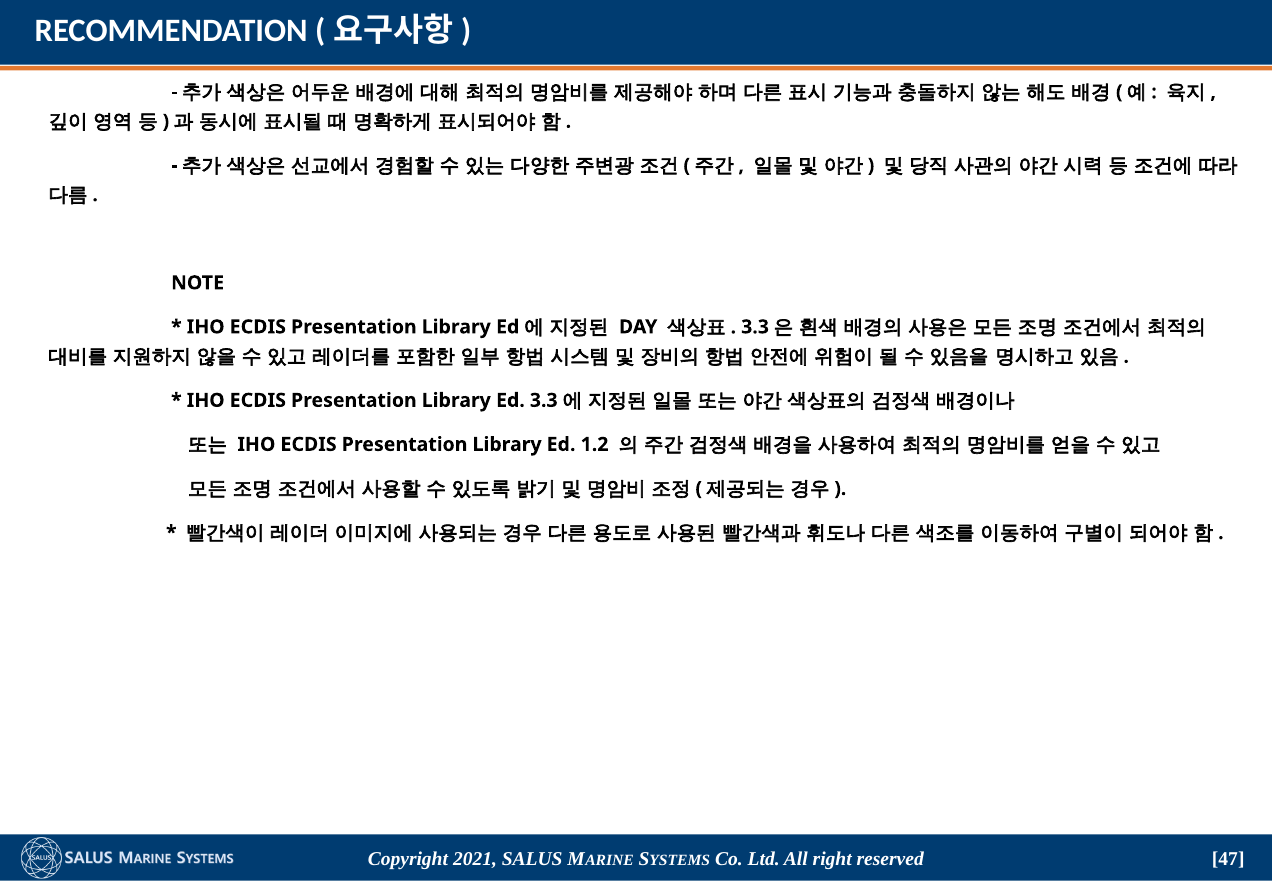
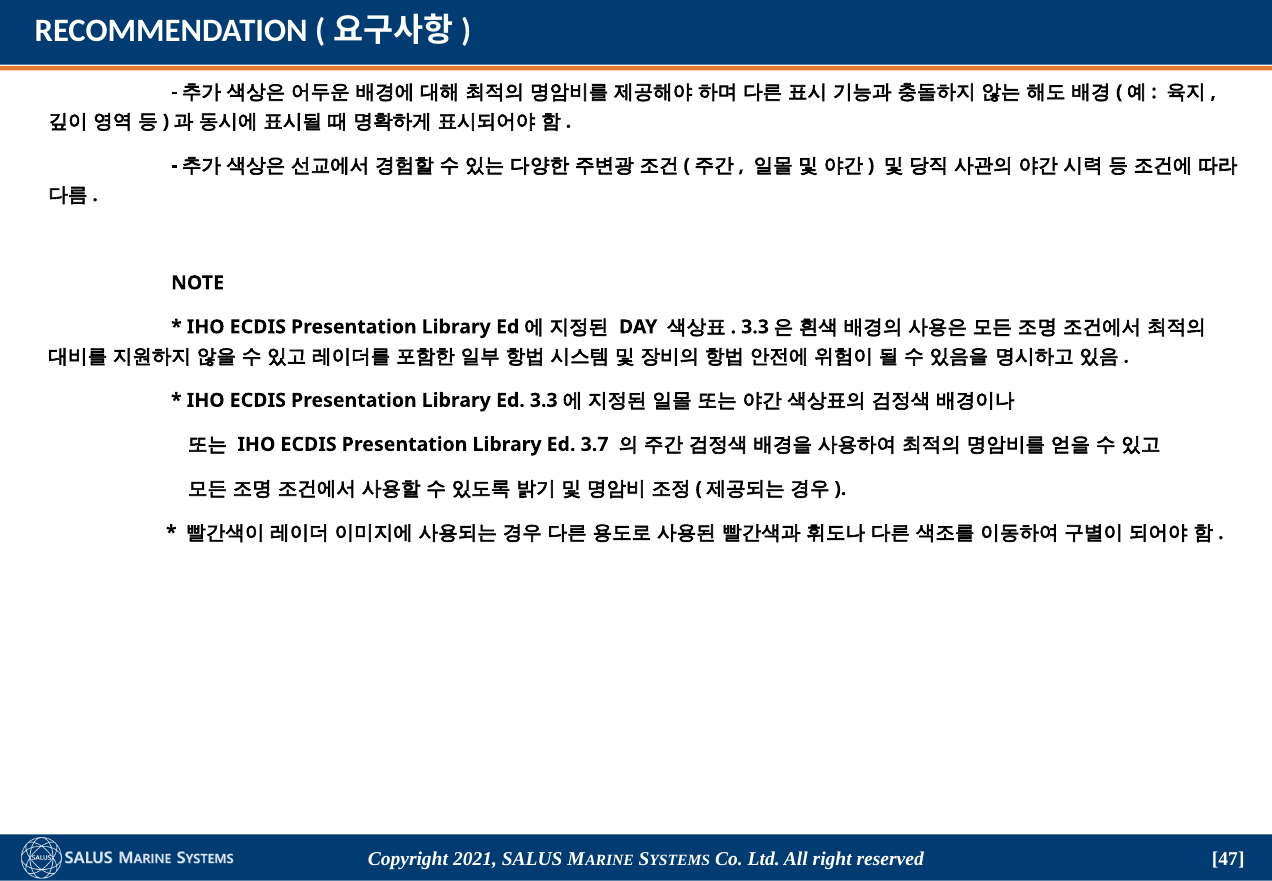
1.2: 1.2 -> 3.7
